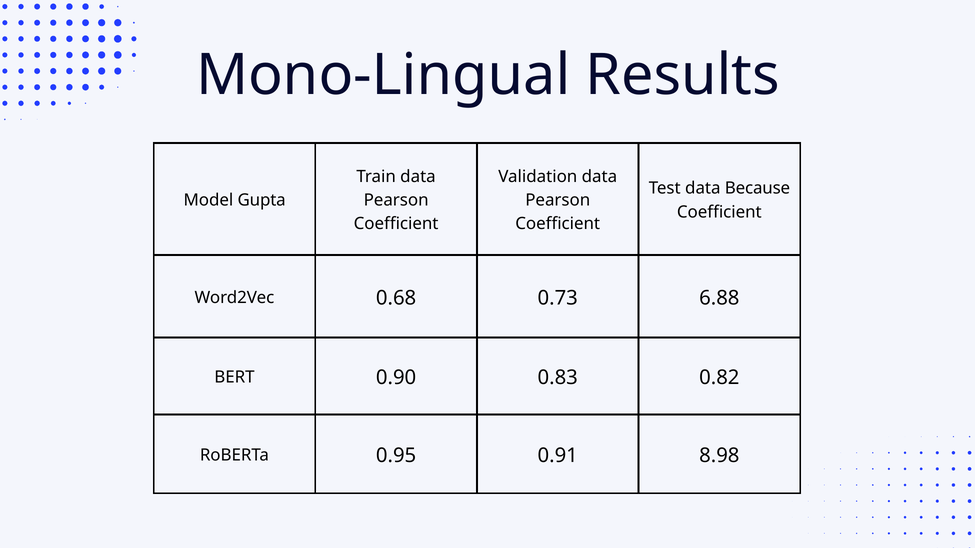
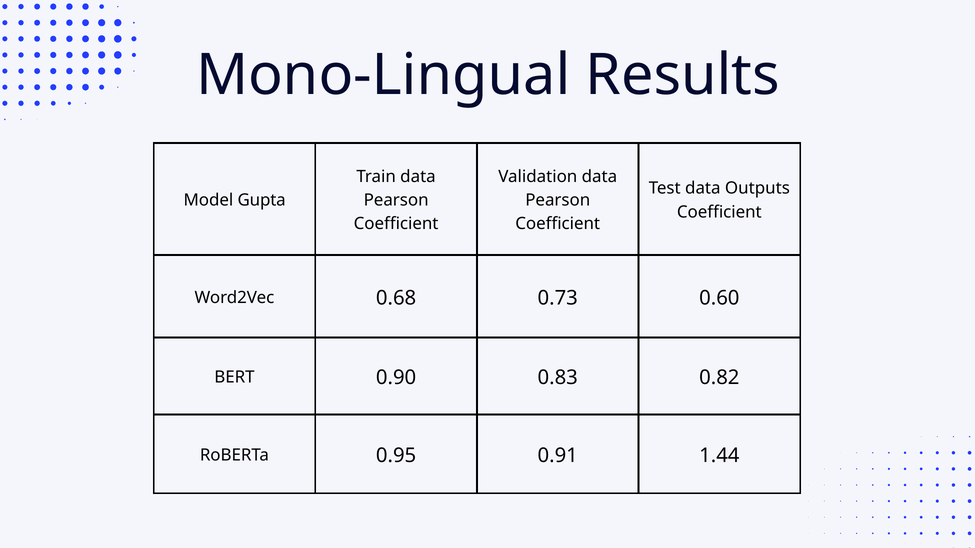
Because: Because -> Outputs
6.88: 6.88 -> 0.60
8.98: 8.98 -> 1.44
